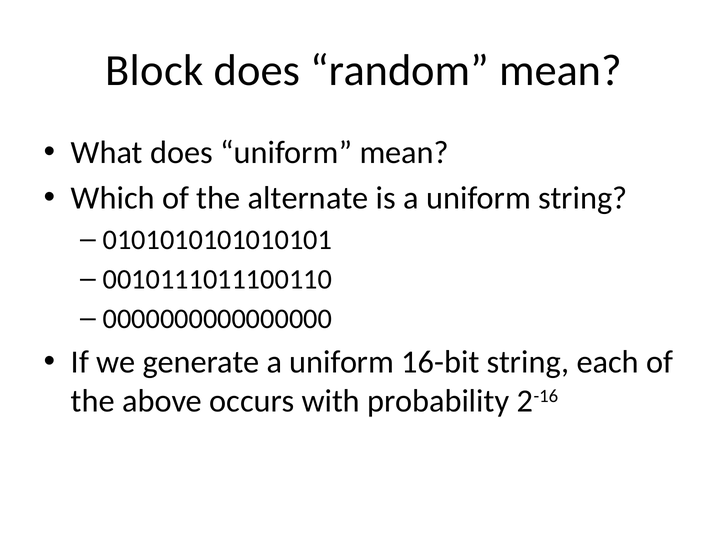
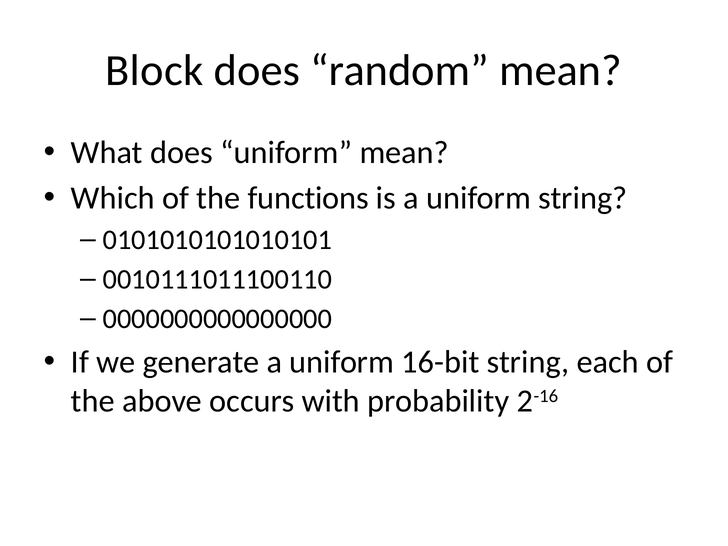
alternate: alternate -> functions
